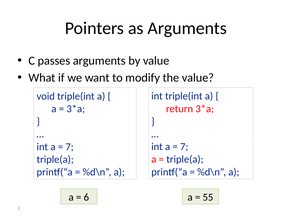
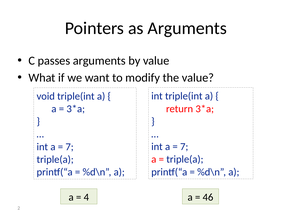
6: 6 -> 4
55: 55 -> 46
